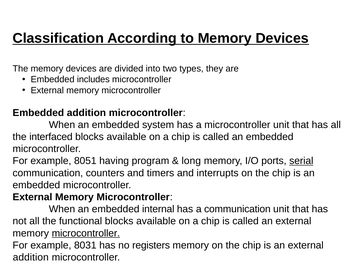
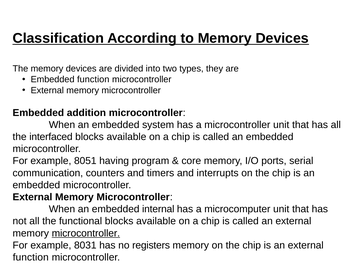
Embedded includes: includes -> function
long: long -> core
serial underline: present -> none
a communication: communication -> microcomputer
addition at (31, 258): addition -> function
